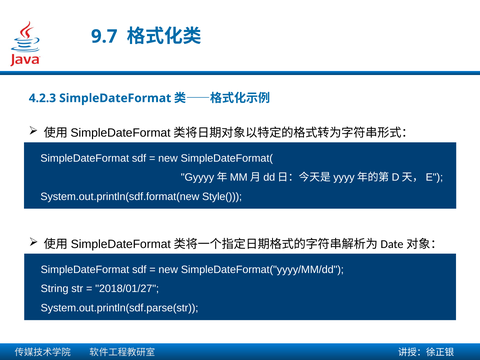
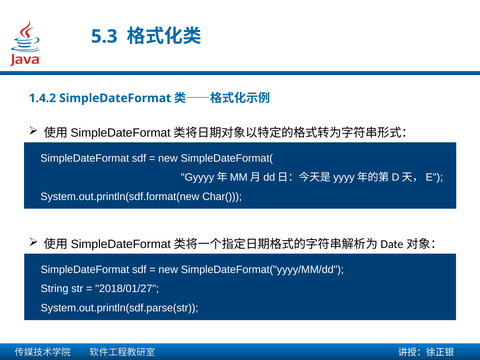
9.7: 9.7 -> 5.3
4.2.3: 4.2.3 -> 1.4.2
Style(: Style( -> Char(
